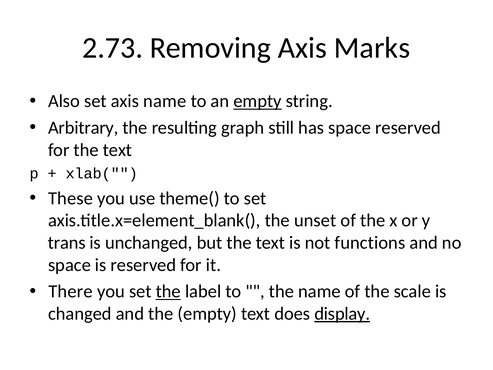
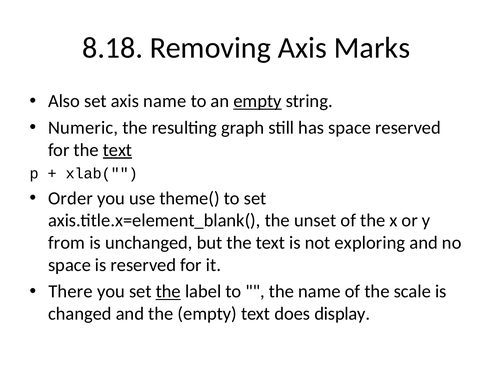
2.73: 2.73 -> 8.18
Arbitrary: Arbitrary -> Numeric
text at (118, 150) underline: none -> present
These: These -> Order
trans: trans -> from
functions: functions -> exploring
display underline: present -> none
